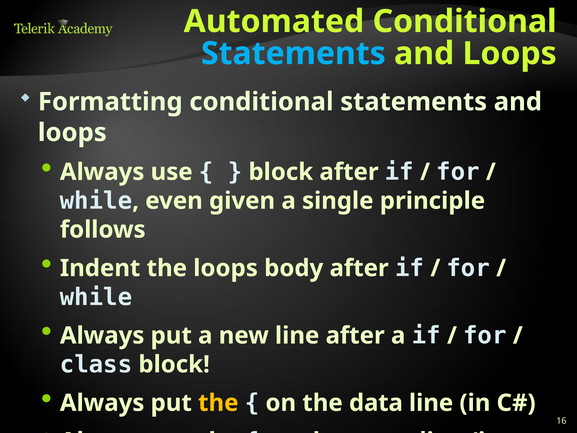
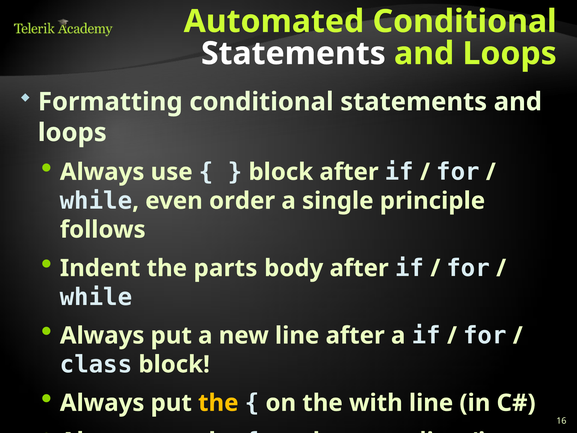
Statements at (293, 54) colour: light blue -> white
given: given -> order
the loops: loops -> parts
the data: data -> with
